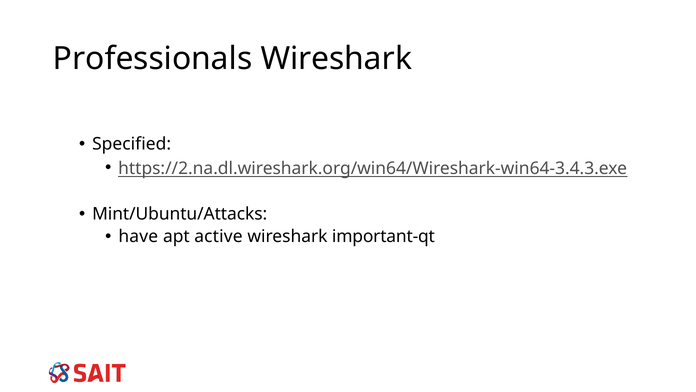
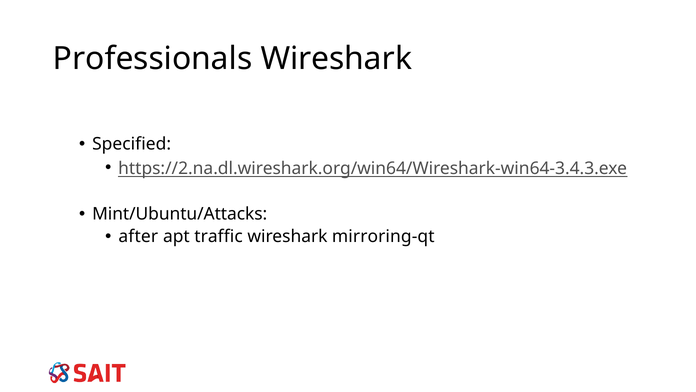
have: have -> after
active: active -> traffic
important-qt: important-qt -> mirroring-qt
